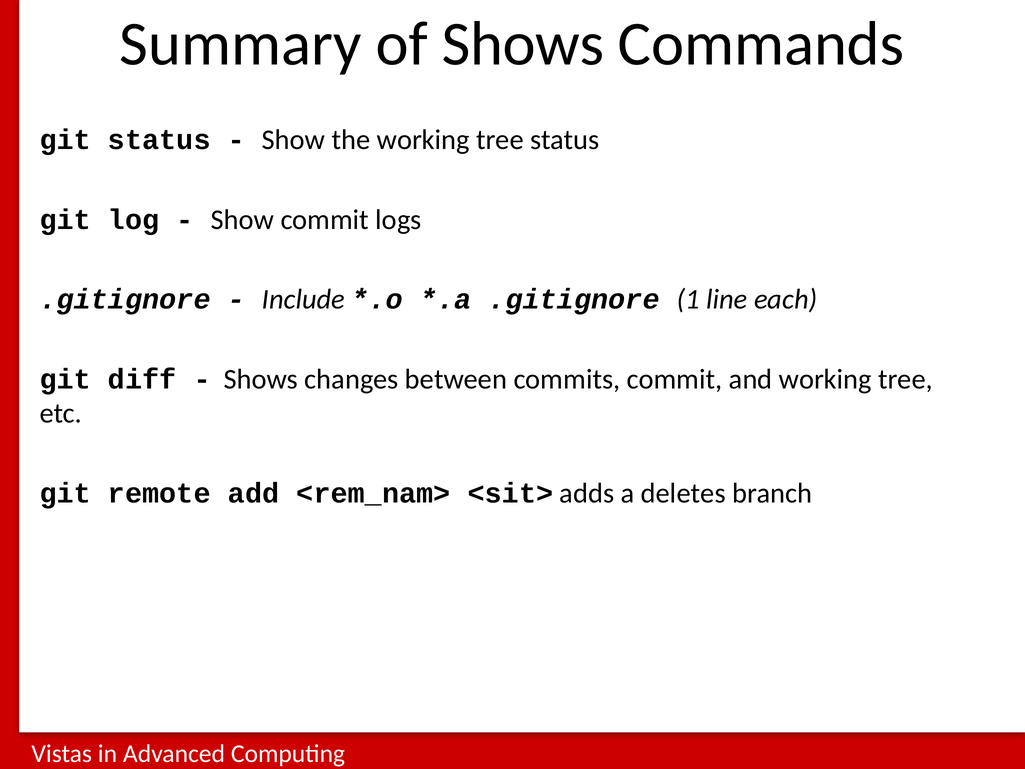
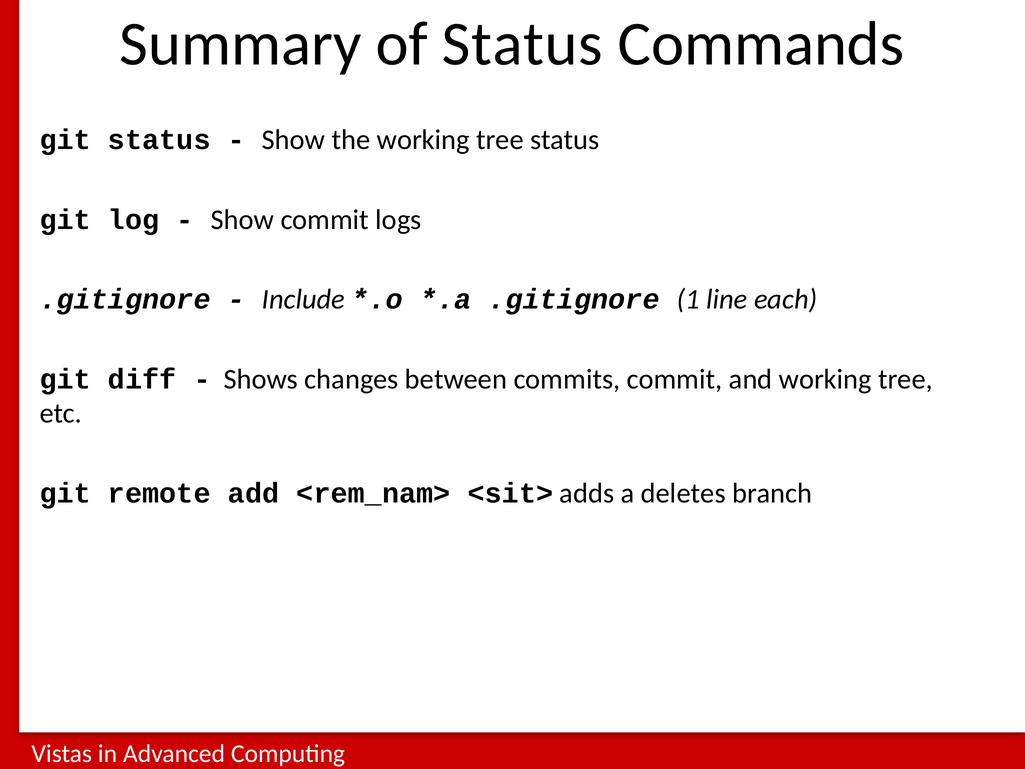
of Shows: Shows -> Status
